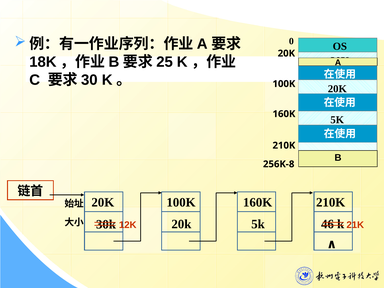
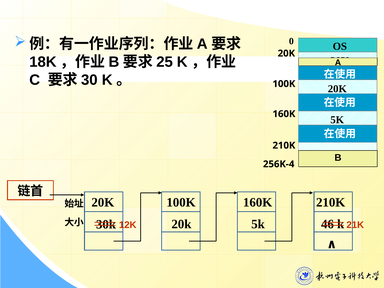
256K-8: 256K-8 -> 256K-4
